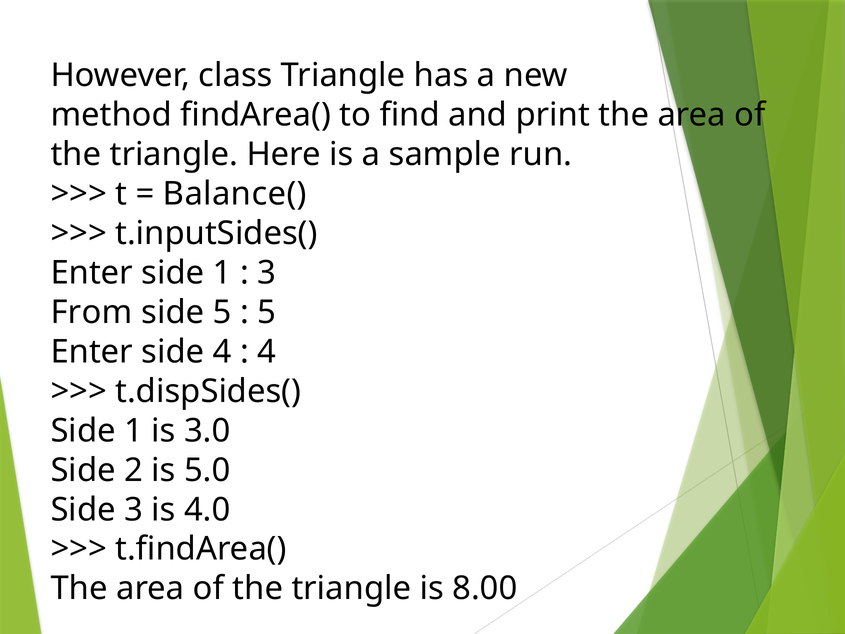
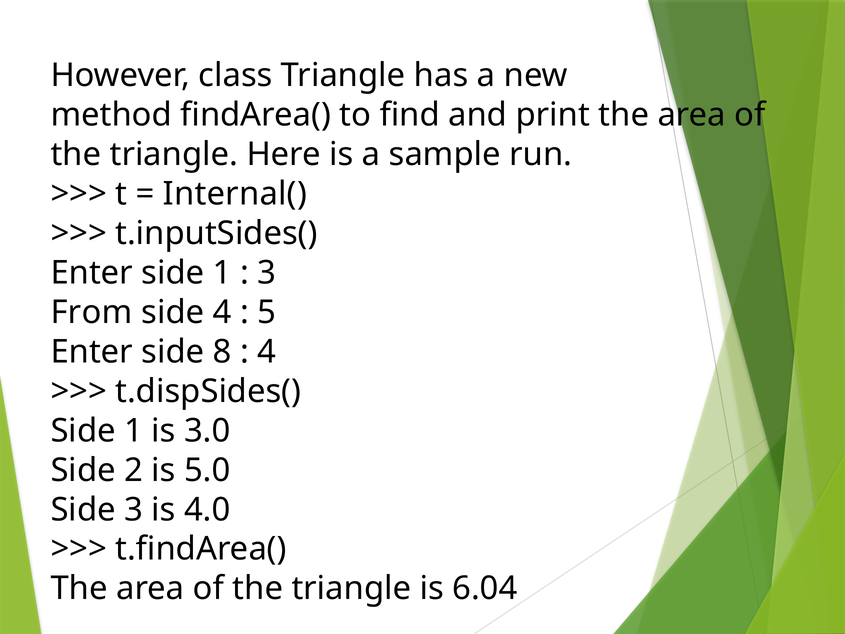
Balance(: Balance( -> Internal(
side 5: 5 -> 4
side 4: 4 -> 8
8.00: 8.00 -> 6.04
